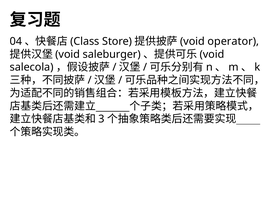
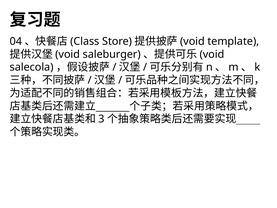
operator: operator -> template
